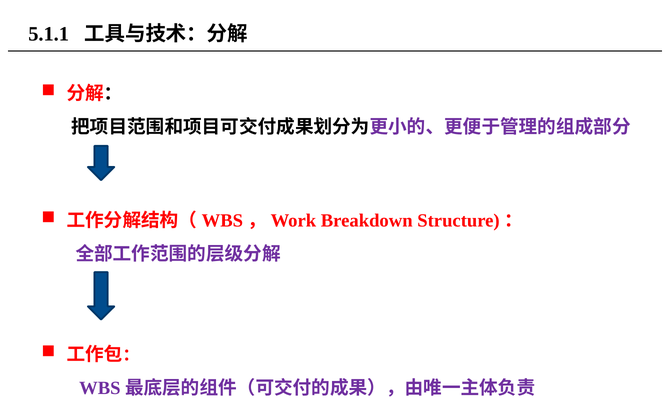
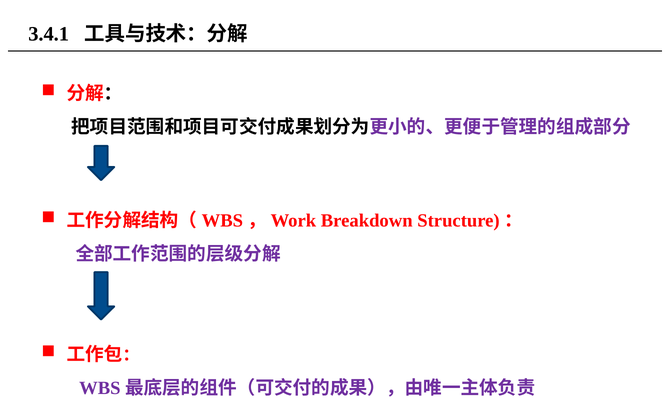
5.1.1: 5.1.1 -> 3.4.1
